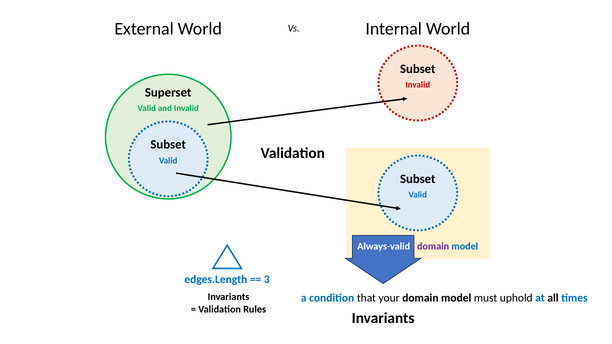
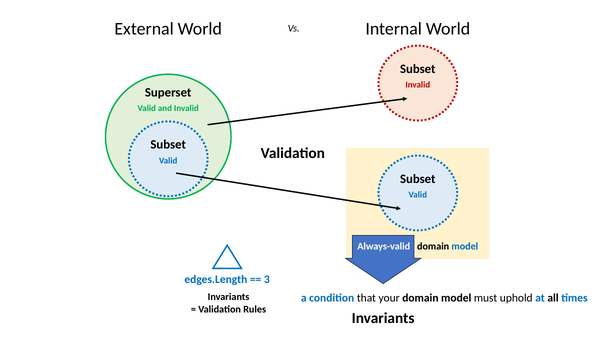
domain at (433, 247) colour: purple -> black
